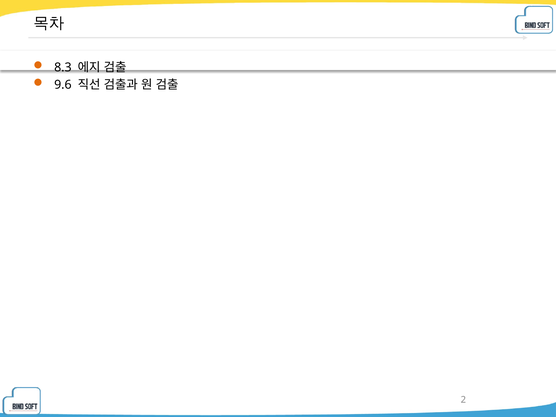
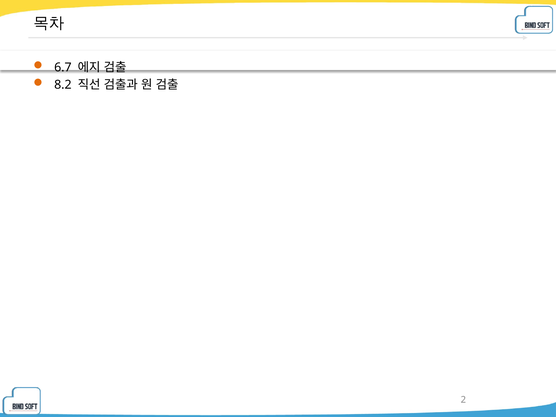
8.3: 8.3 -> 6.7
9.6: 9.6 -> 8.2
